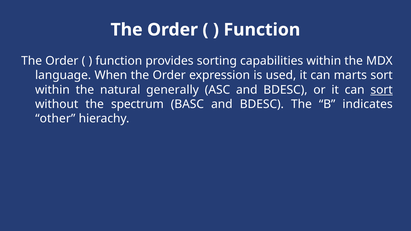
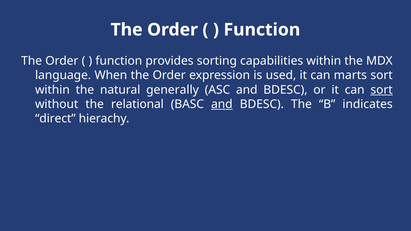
spectrum: spectrum -> relational
and at (222, 104) underline: none -> present
other: other -> direct
